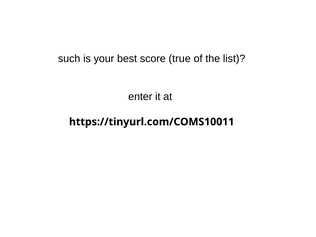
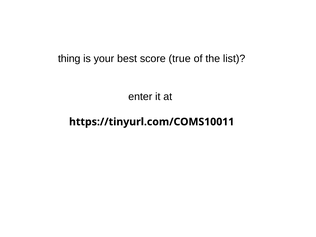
such: such -> thing
